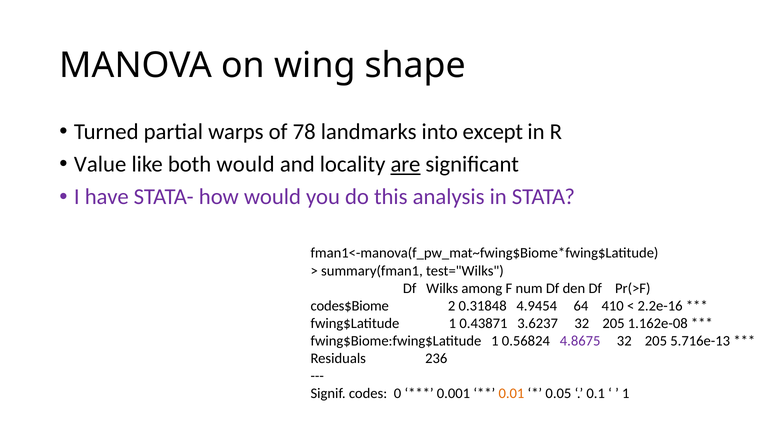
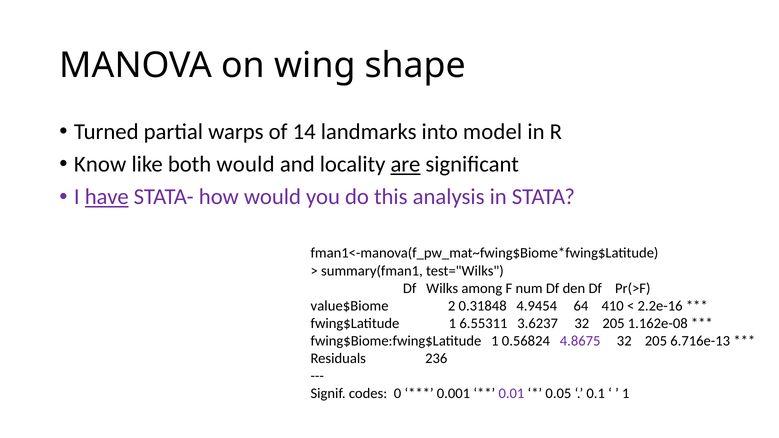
78: 78 -> 14
except: except -> model
Value: Value -> Know
have underline: none -> present
codes$Biome: codes$Biome -> value$Biome
0.43871: 0.43871 -> 6.55311
5.716e-13: 5.716e-13 -> 6.716e-13
0.01 colour: orange -> purple
